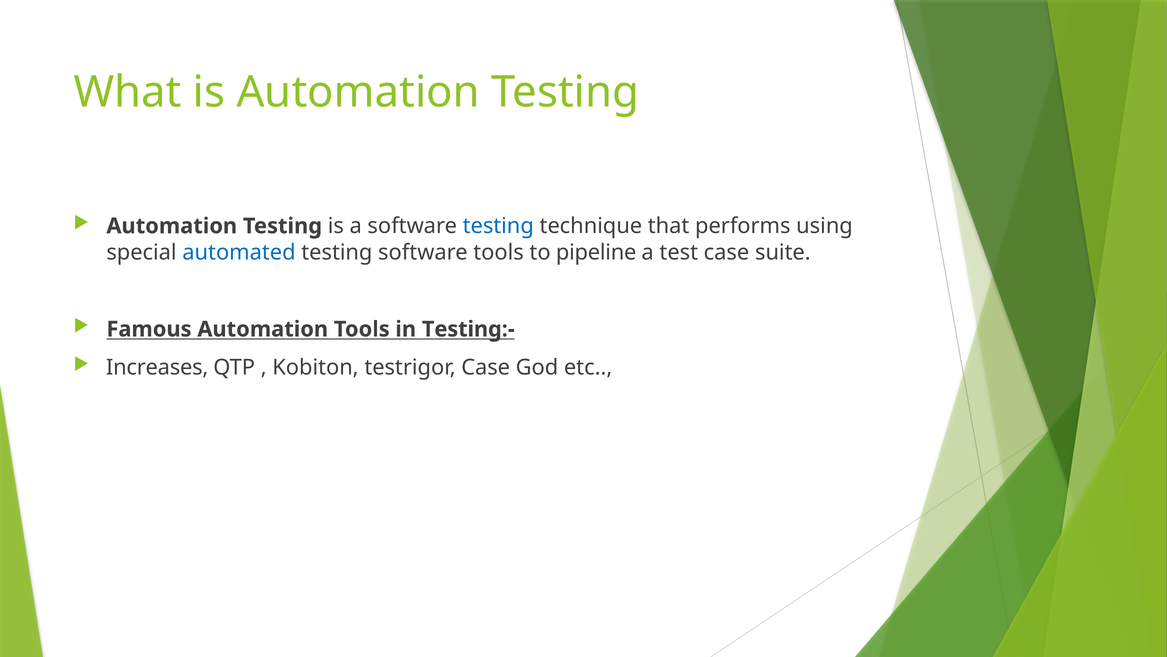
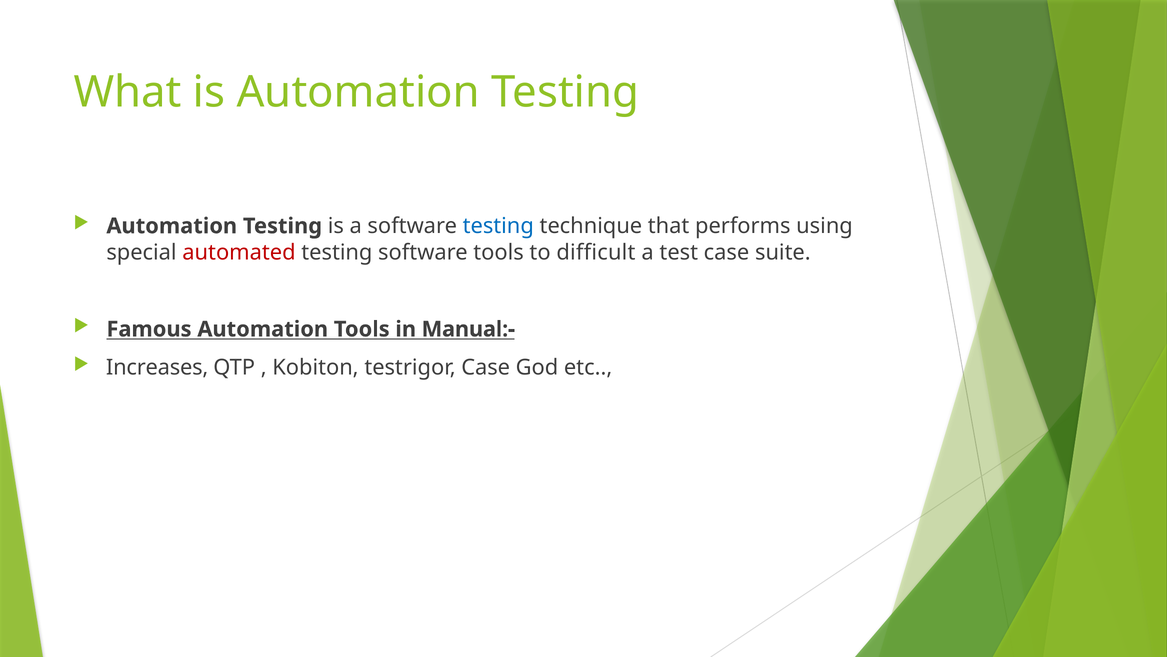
automated colour: blue -> red
pipeline: pipeline -> difficult
Testing:-: Testing:- -> Manual:-
